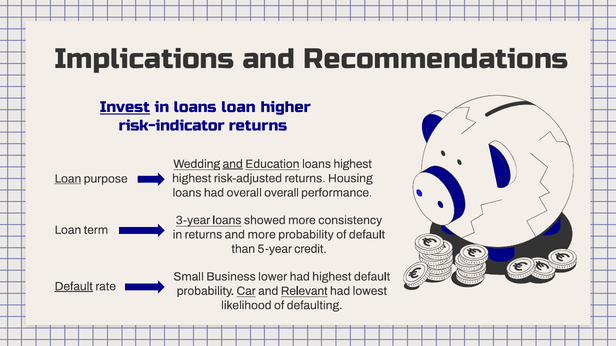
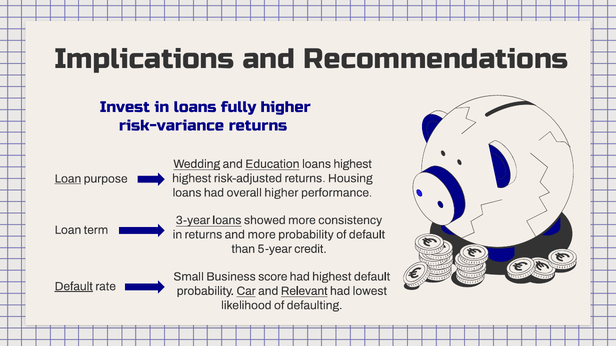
Invest underline: present -> none
loans loan: loan -> fully
risk-indicator: risk-indicator -> risk-variance
and at (233, 164) underline: present -> none
overall overall: overall -> higher
lower: lower -> score
